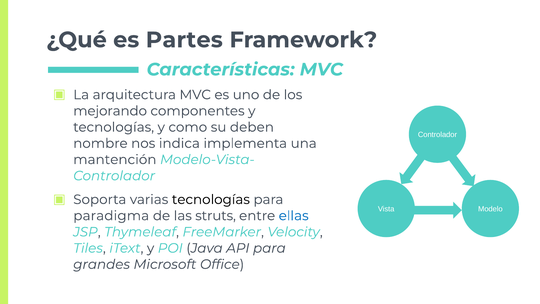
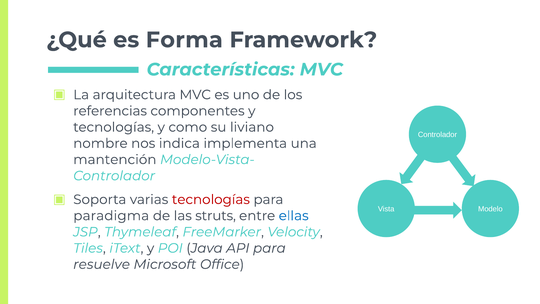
Partes: Partes -> Forma
mejorando: mejorando -> referencias
deben: deben -> liviano
tecnologías at (211, 199) colour: black -> red
grandes: grandes -> resuelve
